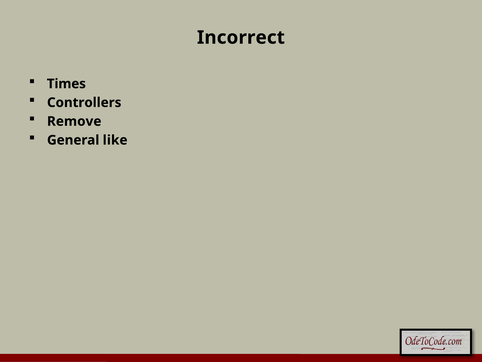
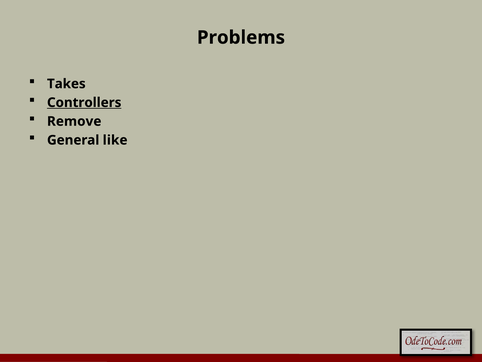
Incorrect: Incorrect -> Problems
Times: Times -> Takes
Controllers underline: none -> present
